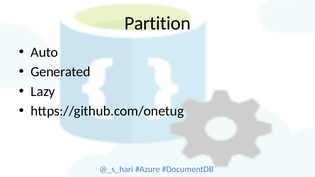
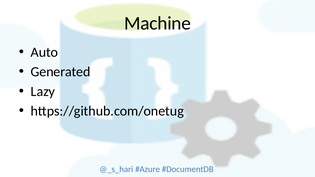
Partition: Partition -> Machine
